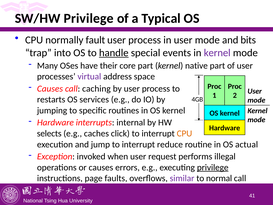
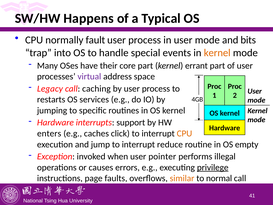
SW/HW Privilege: Privilege -> Happens
handle underline: present -> none
kernel at (217, 53) colour: purple -> orange
native: native -> errant
Causes at (50, 89): Causes -> Legacy
internal: internal -> support
selects: selects -> enters
actual: actual -> empty
request: request -> pointer
similar colour: purple -> orange
